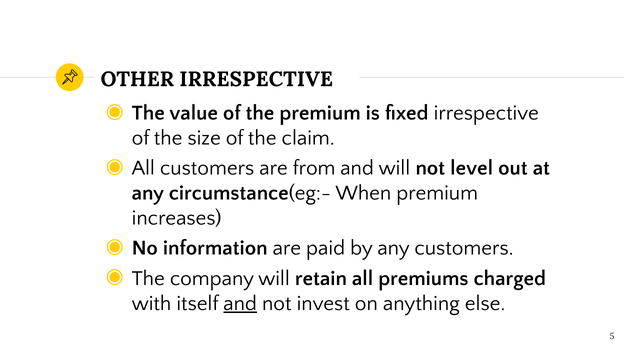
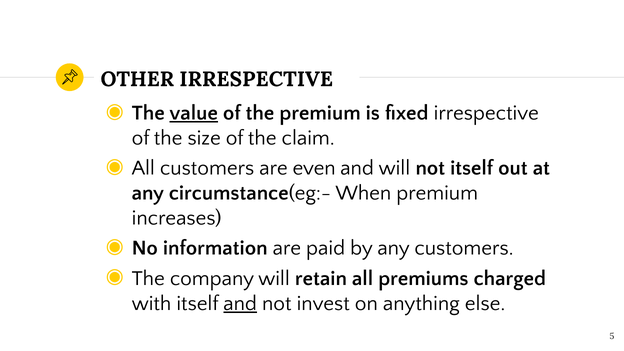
value underline: none -> present
from: from -> even
not level: level -> itself
